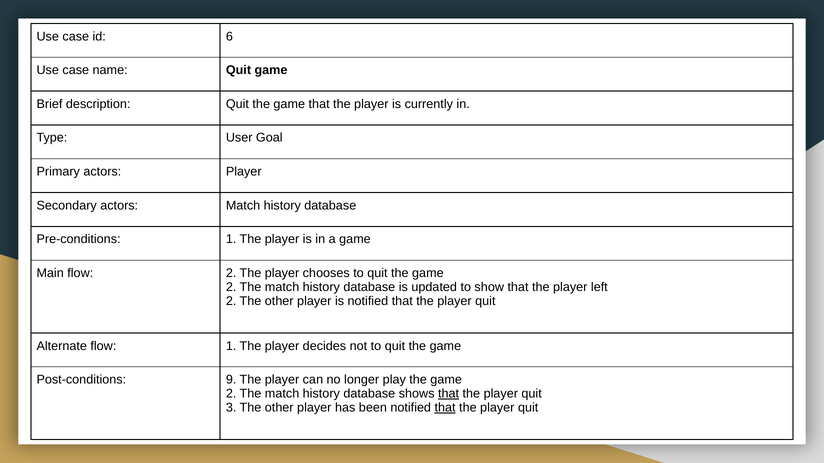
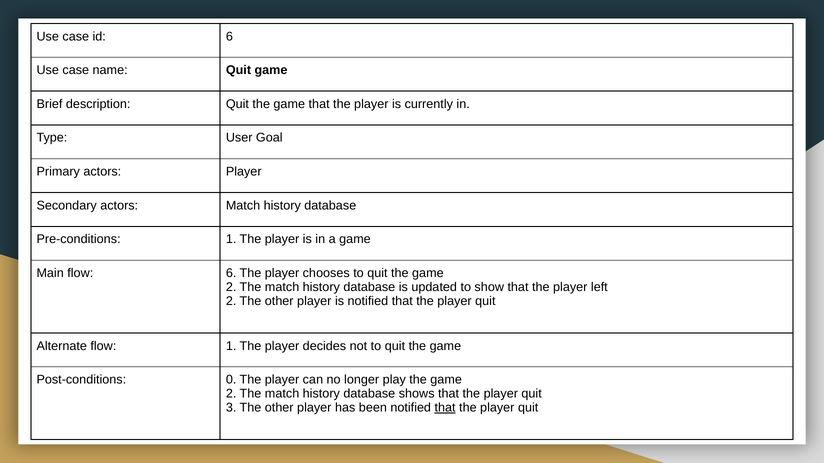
flow 2: 2 -> 6
9: 9 -> 0
that at (449, 394) underline: present -> none
